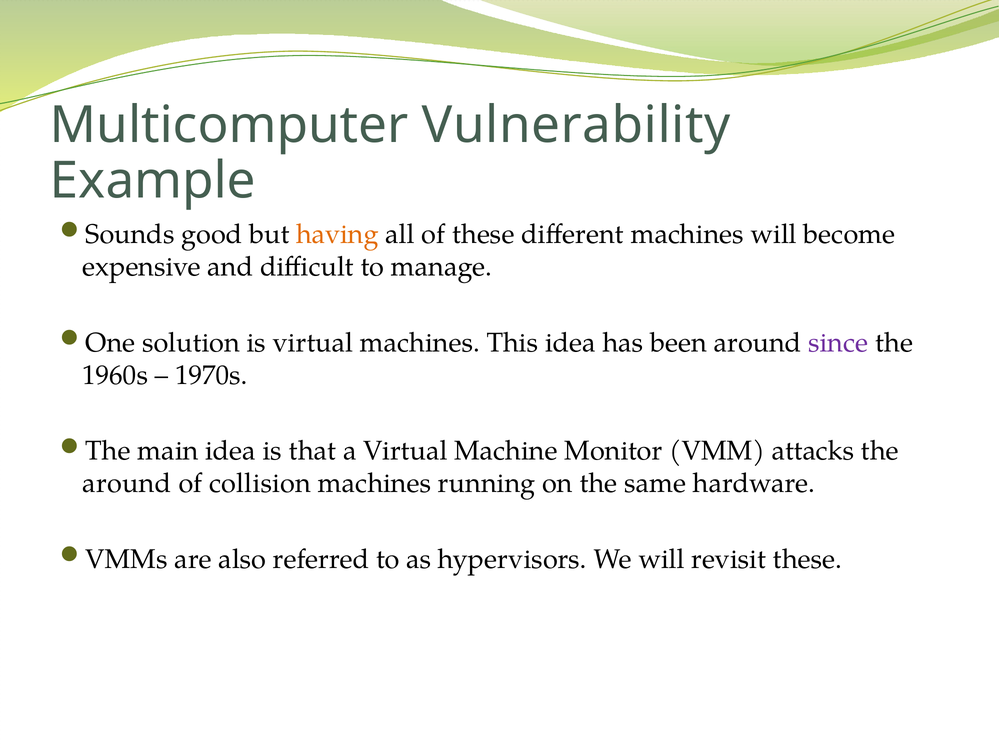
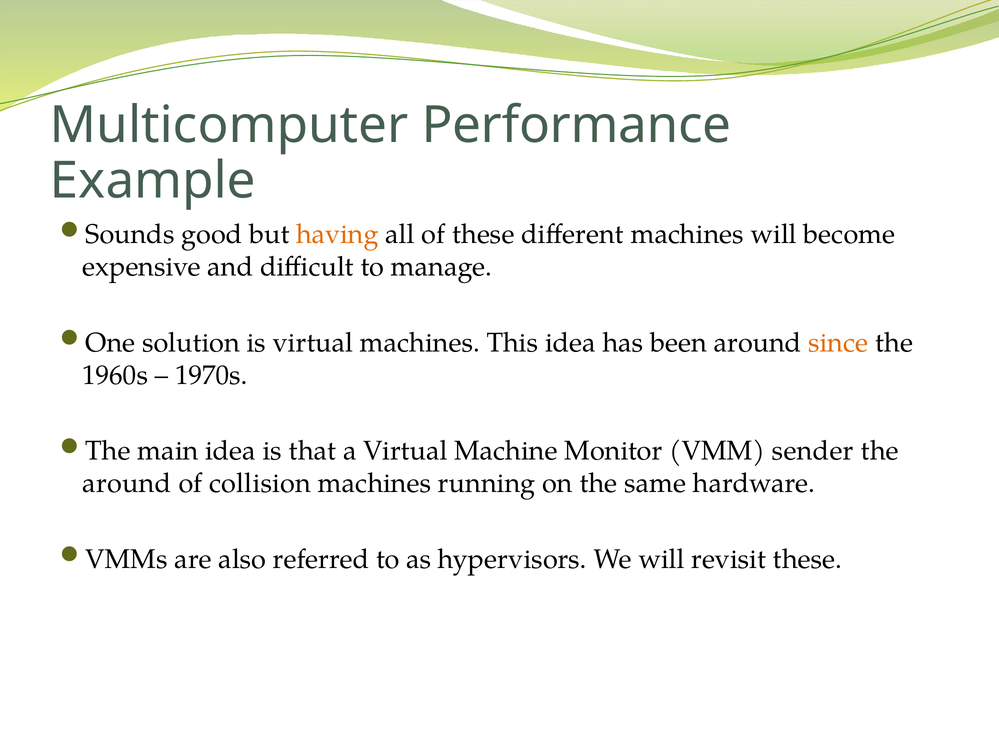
Vulnerability: Vulnerability -> Performance
since colour: purple -> orange
attacks: attacks -> sender
